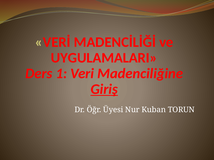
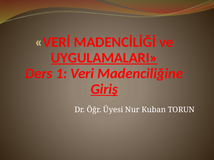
UYGULAMALARI underline: none -> present
